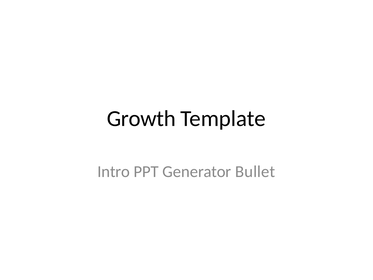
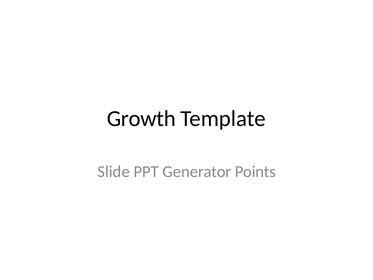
Intro: Intro -> Slide
Bullet: Bullet -> Points
